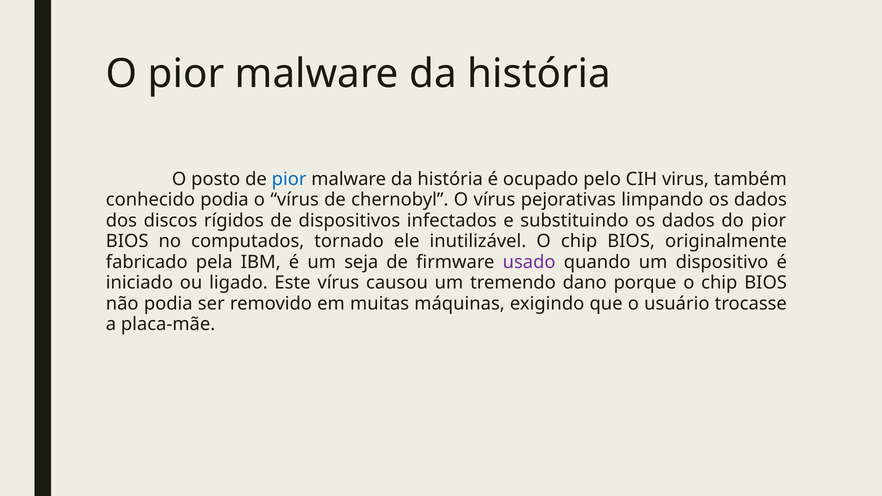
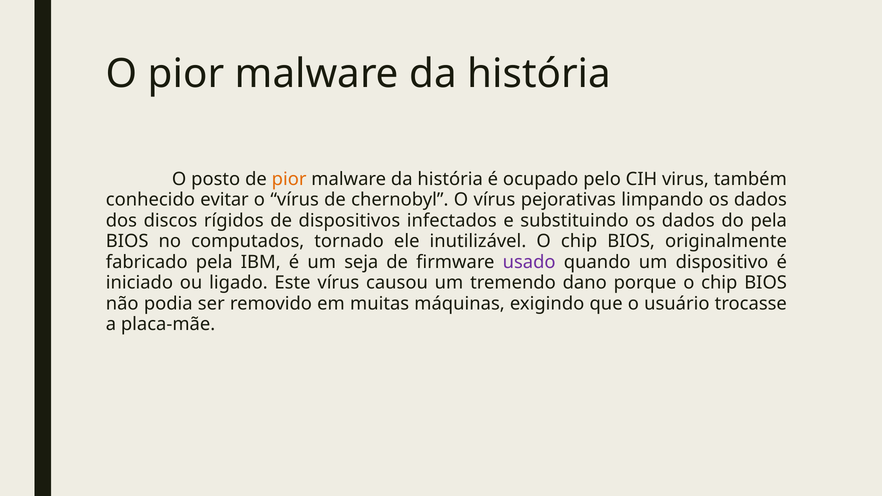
pior at (289, 179) colour: blue -> orange
conhecido podia: podia -> evitar
do pior: pior -> pela
